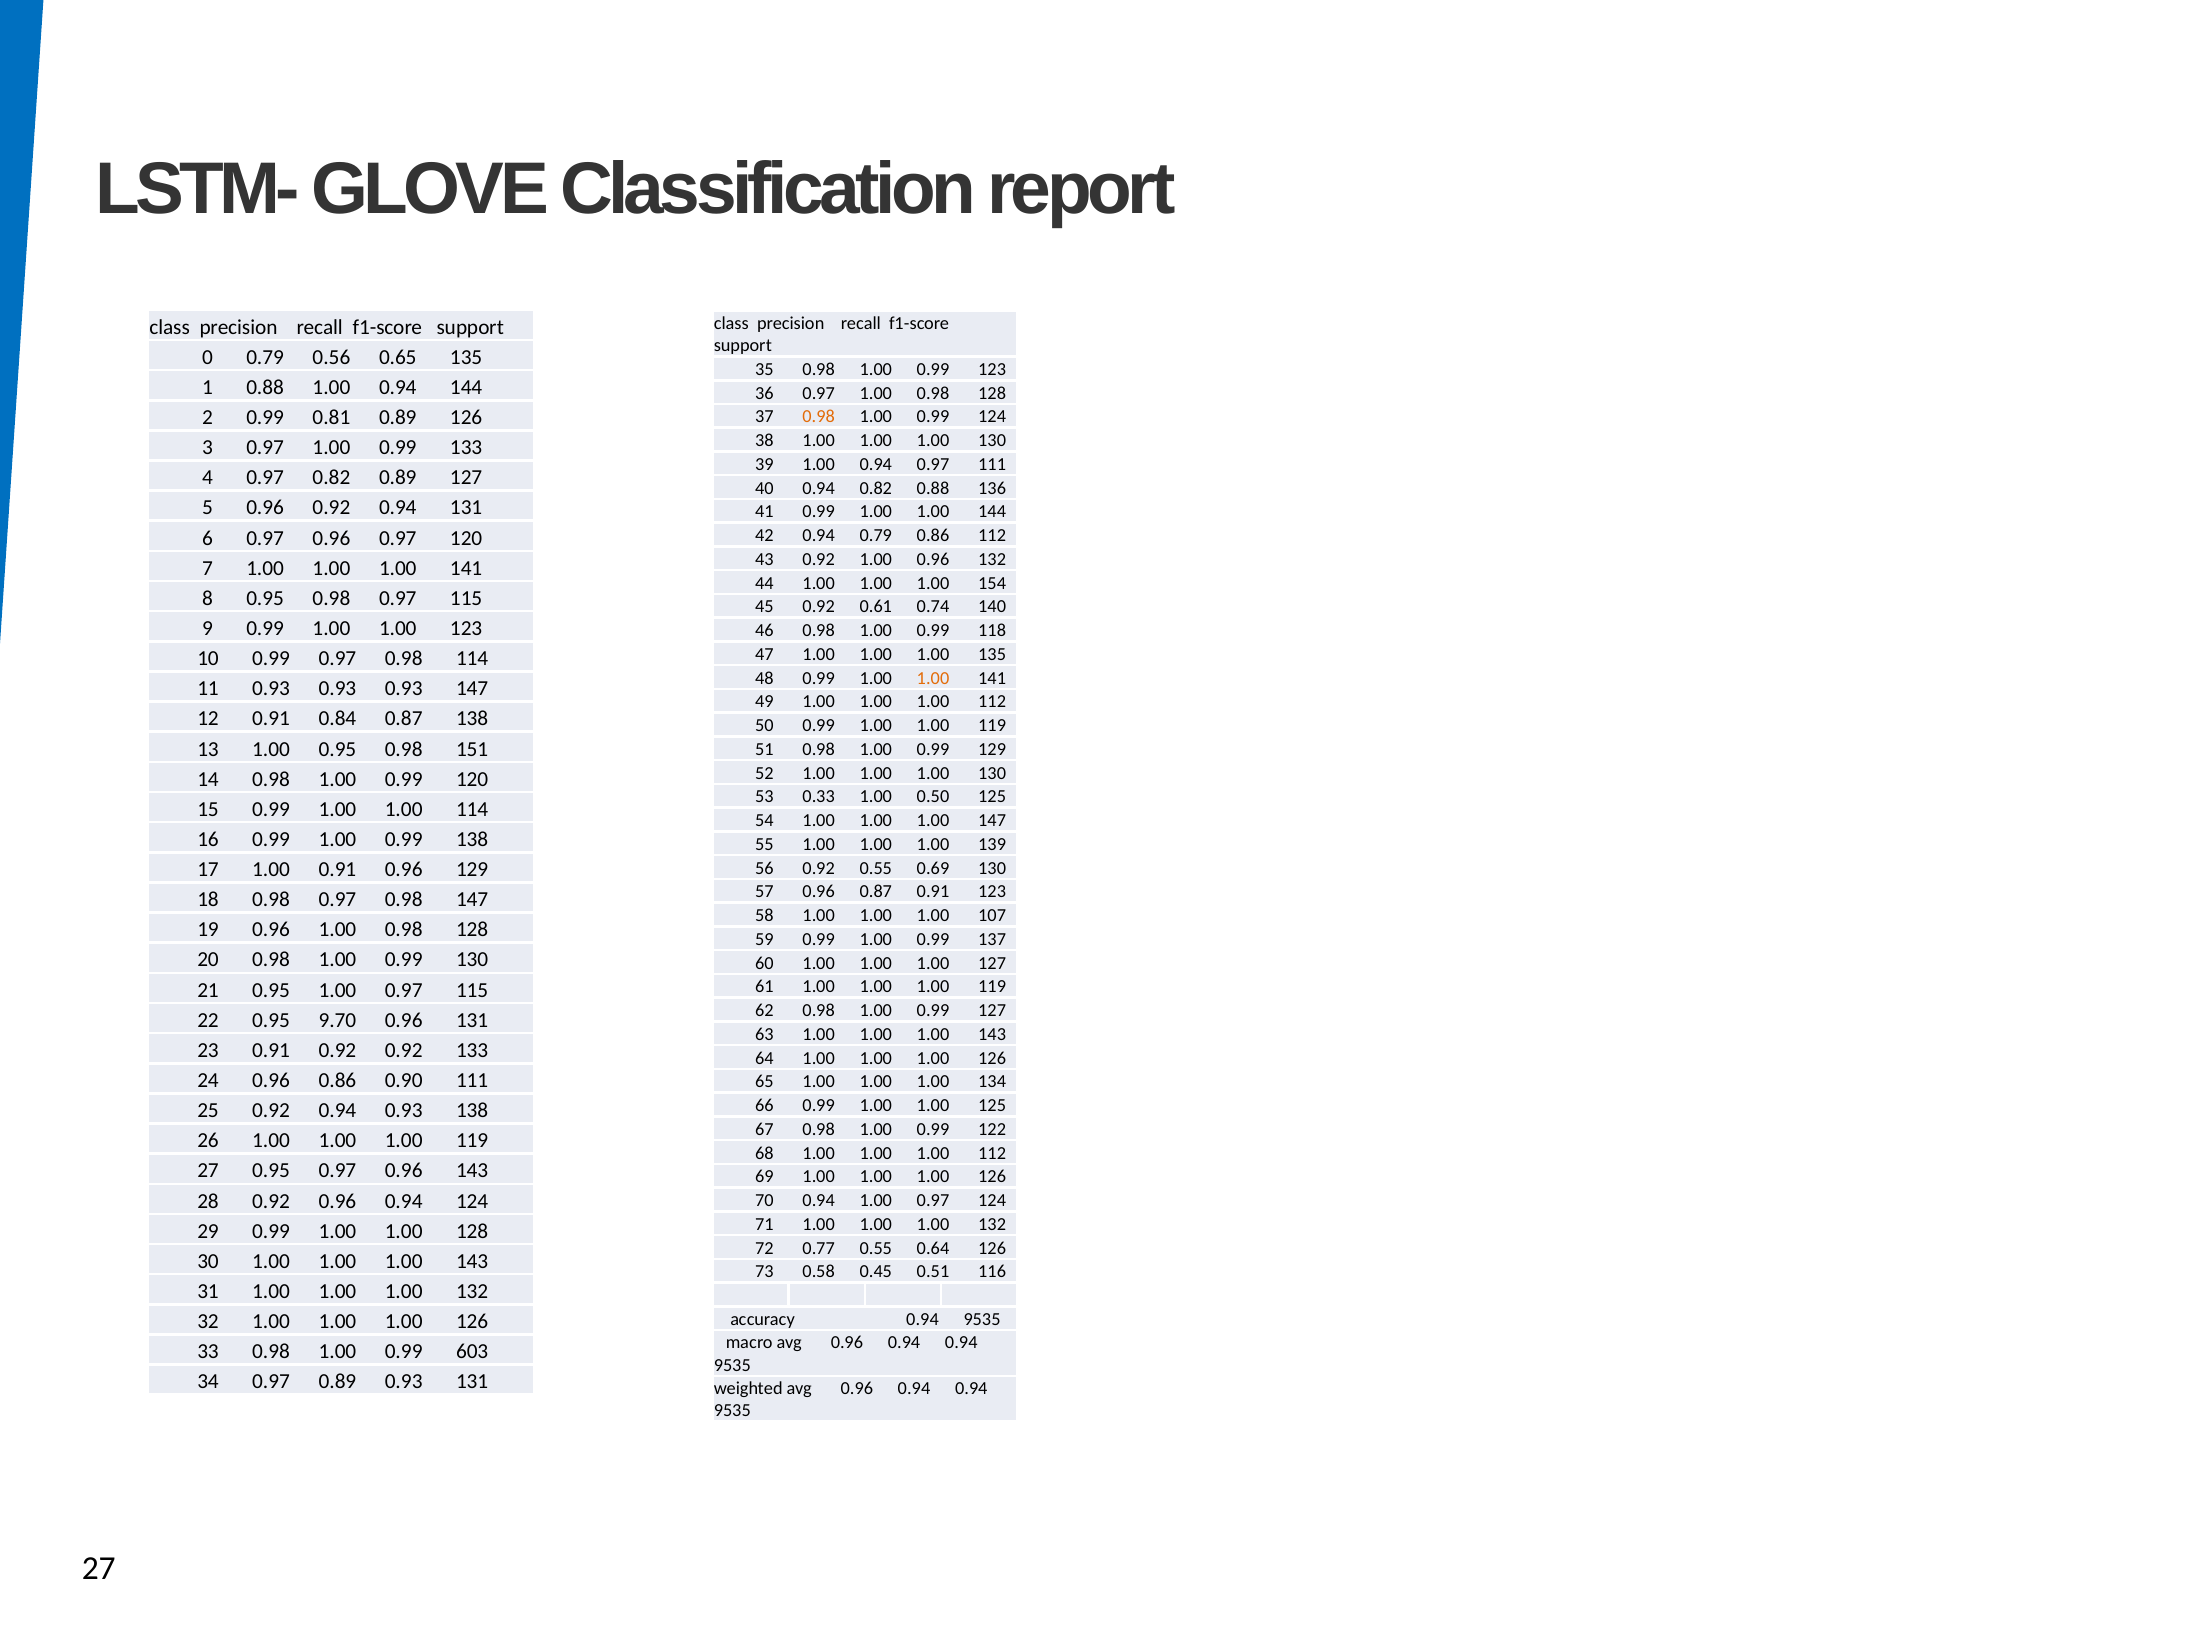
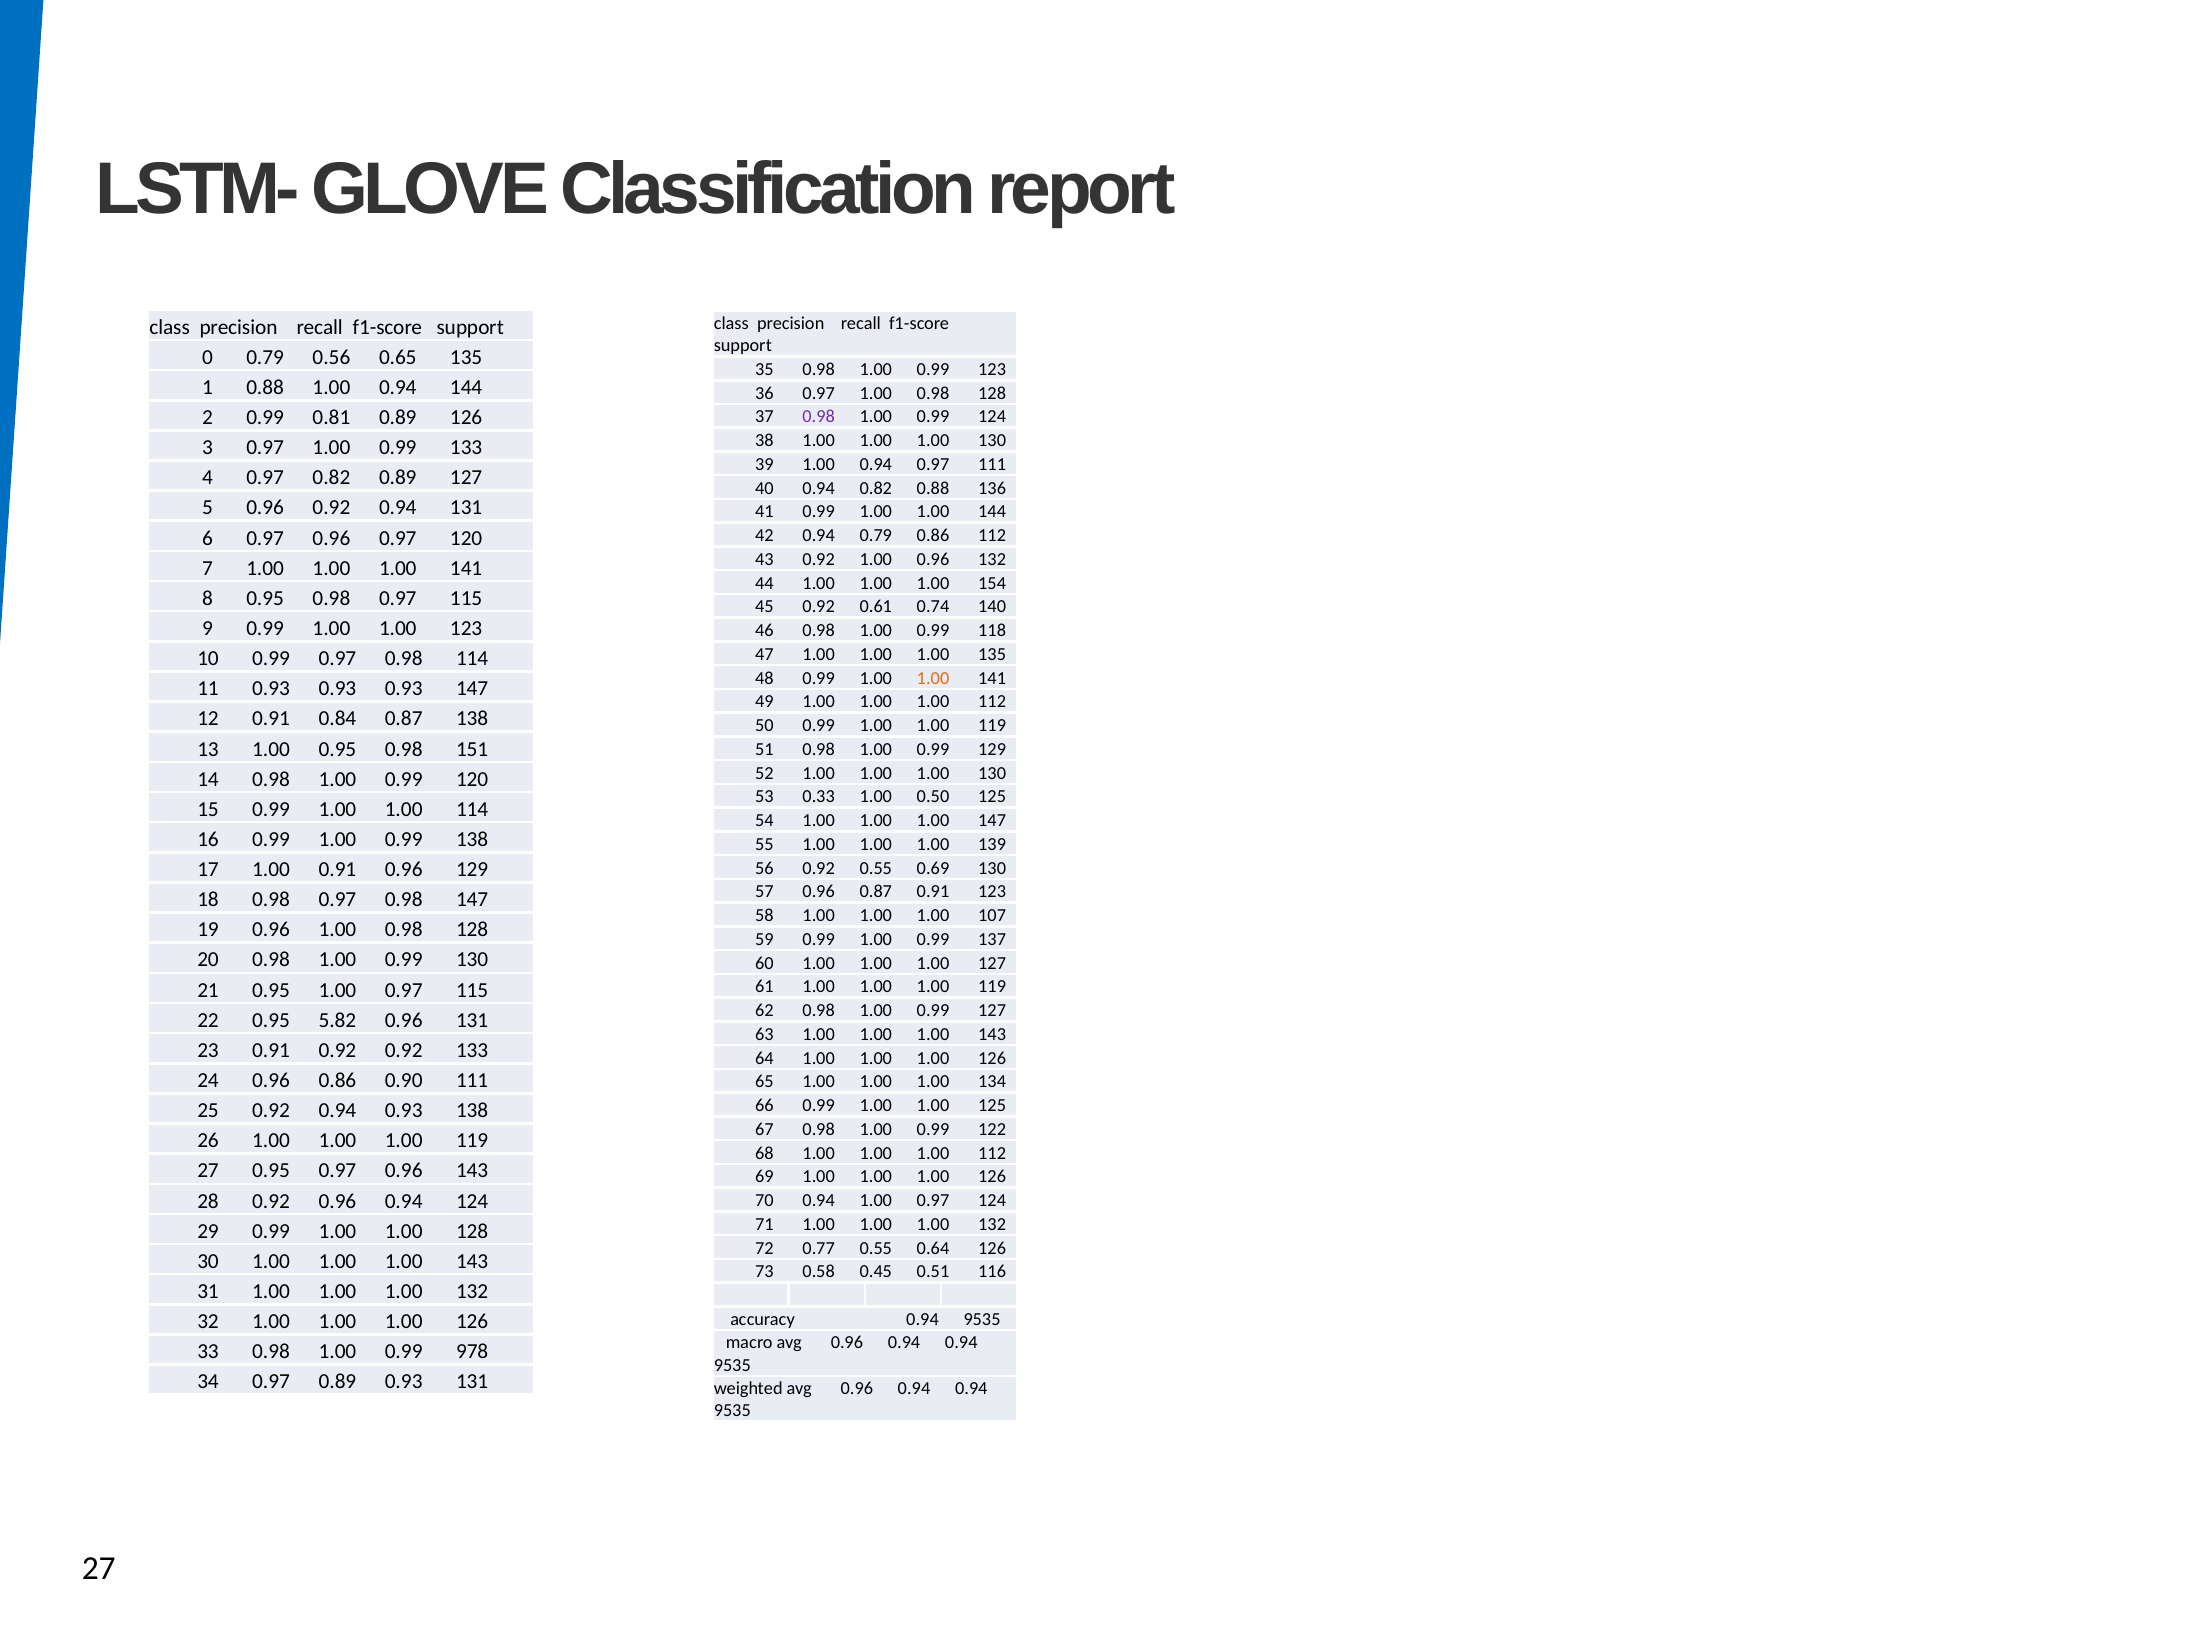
0.98 at (819, 417) colour: orange -> purple
9.70: 9.70 -> 5.82
603: 603 -> 978
